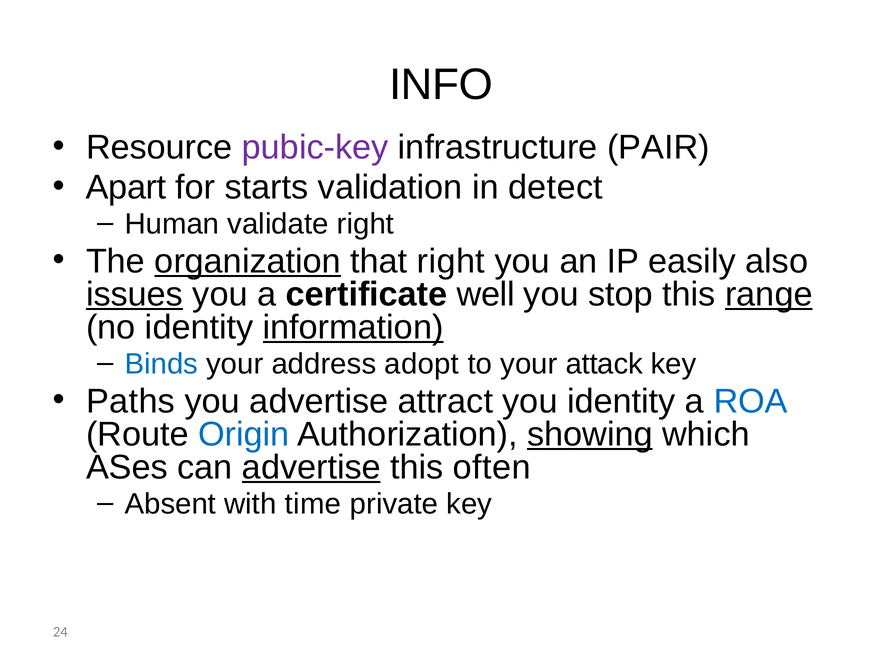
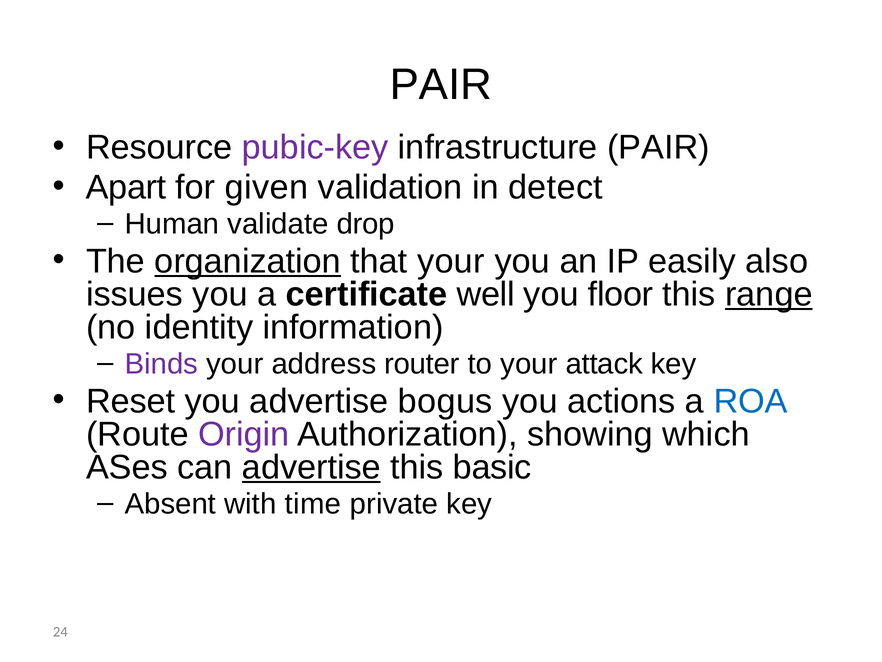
INFO at (441, 85): INFO -> PAIR
starts: starts -> given
validate right: right -> drop
that right: right -> your
issues underline: present -> none
stop: stop -> floor
information underline: present -> none
Binds colour: blue -> purple
adopt: adopt -> router
Paths: Paths -> Reset
attract: attract -> bogus
you identity: identity -> actions
Origin colour: blue -> purple
showing underline: present -> none
often: often -> basic
